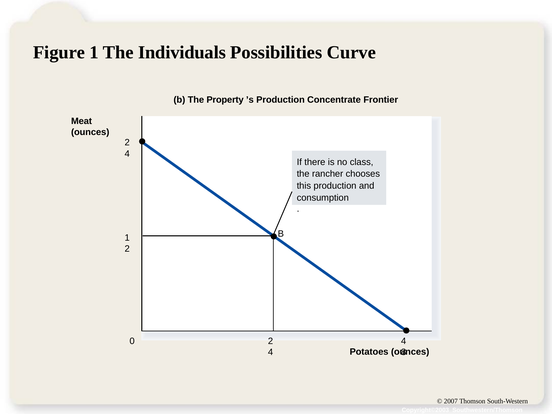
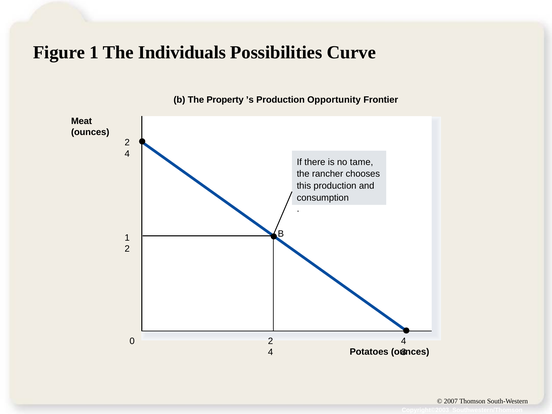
Concentrate: Concentrate -> Opportunity
class: class -> tame
